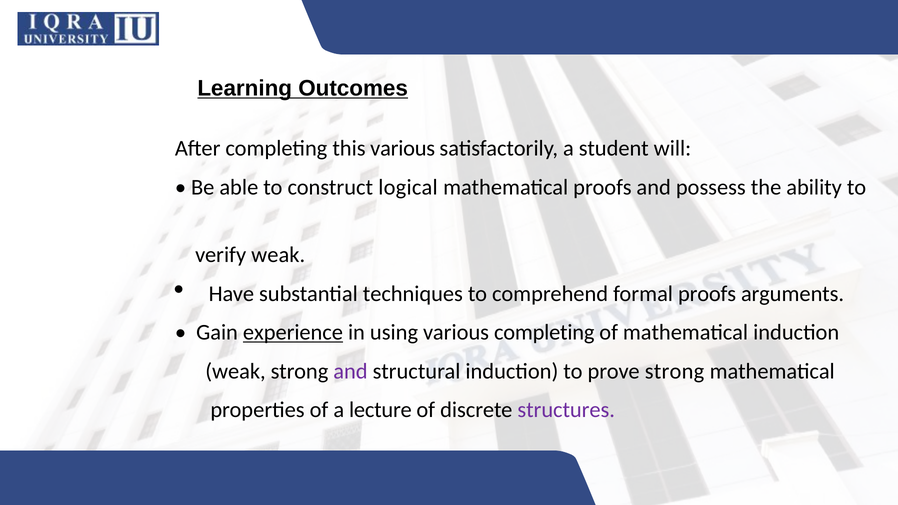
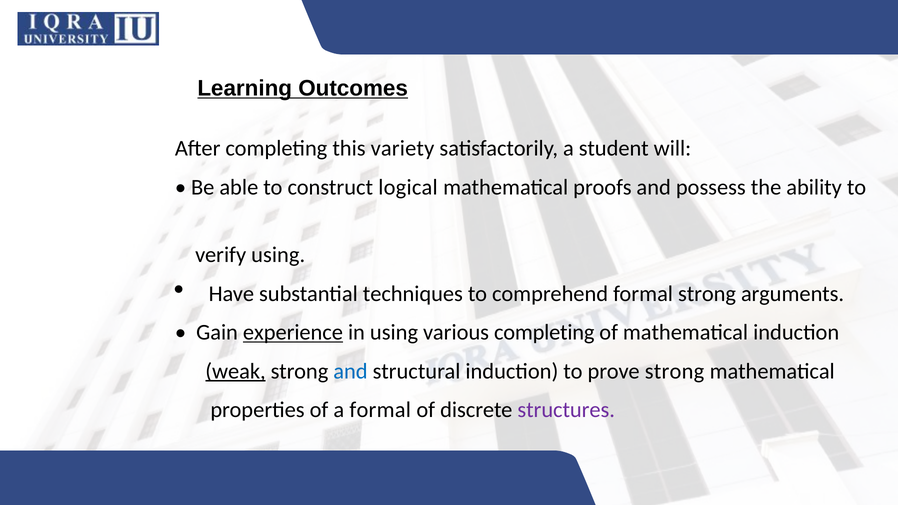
this various: various -> variety
verify weak: weak -> using
formal proofs: proofs -> strong
weak at (235, 371) underline: none -> present
and at (350, 371) colour: purple -> blue
a lecture: lecture -> formal
